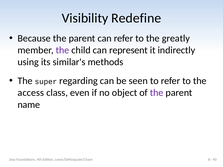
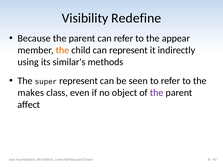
greatly: greatly -> appear
the at (62, 50) colour: purple -> orange
super regarding: regarding -> represent
access: access -> makes
name: name -> affect
